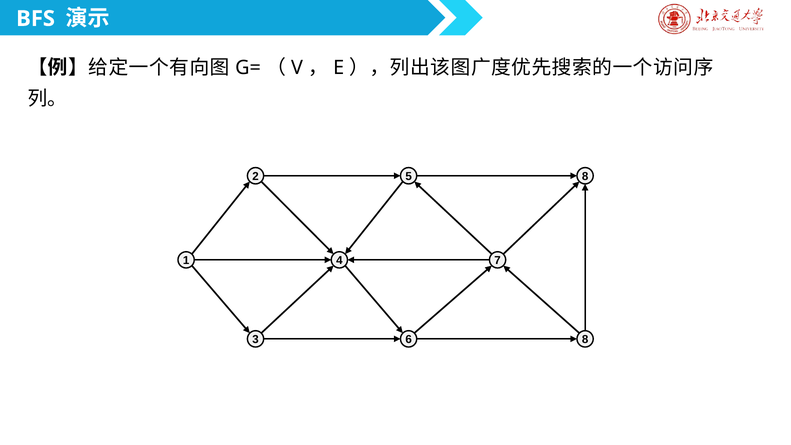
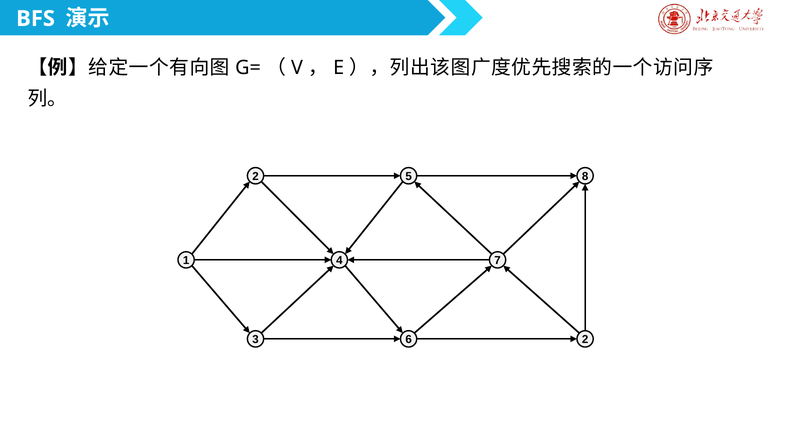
6 8: 8 -> 2
